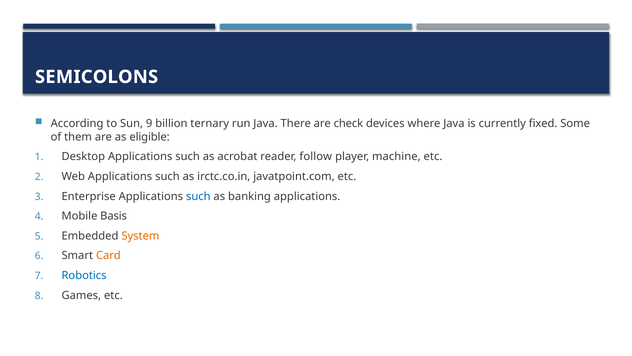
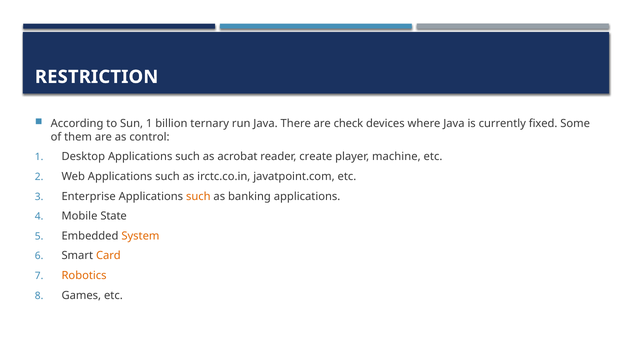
SEMICOLONS: SEMICOLONS -> RESTRICTION
Sun 9: 9 -> 1
eligible: eligible -> control
follow: follow -> create
such at (198, 196) colour: blue -> orange
Basis: Basis -> State
Robotics colour: blue -> orange
